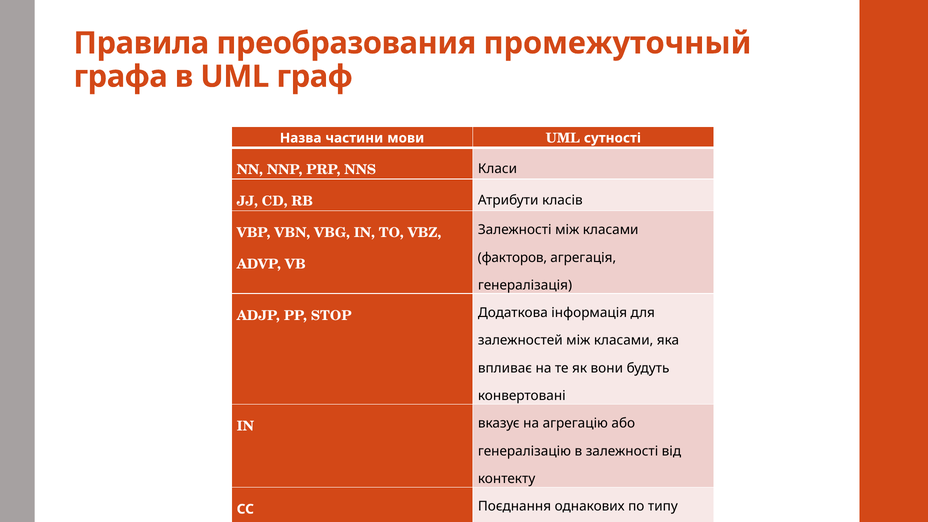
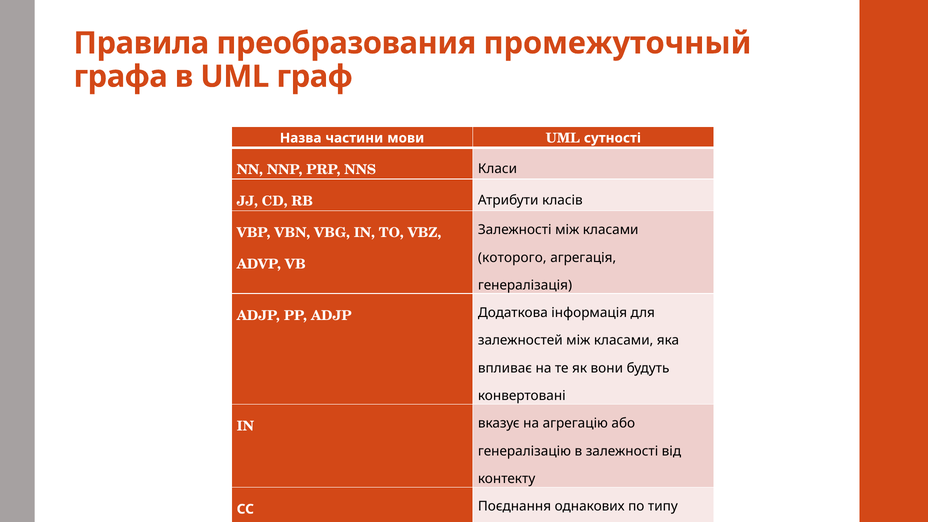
факторов: факторов -> которого
PP STOP: STOP -> ADJP
